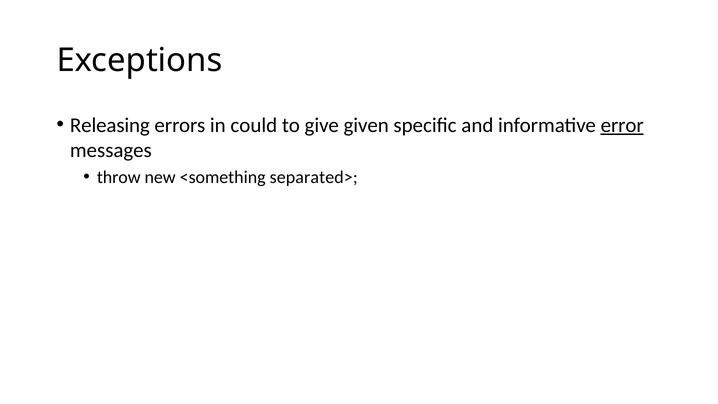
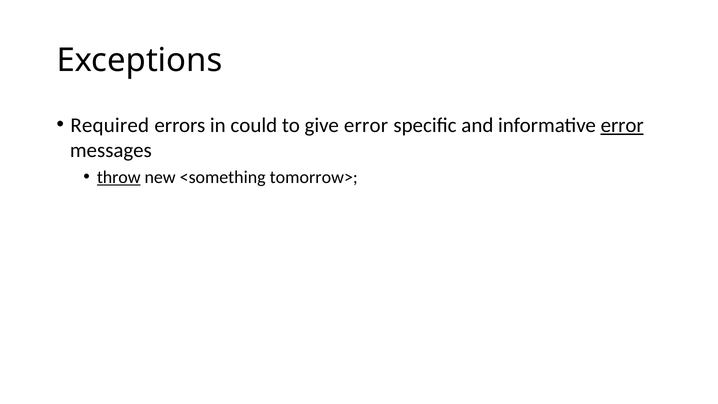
Releasing: Releasing -> Required
give given: given -> error
throw underline: none -> present
separated>: separated> -> tomorrow>
